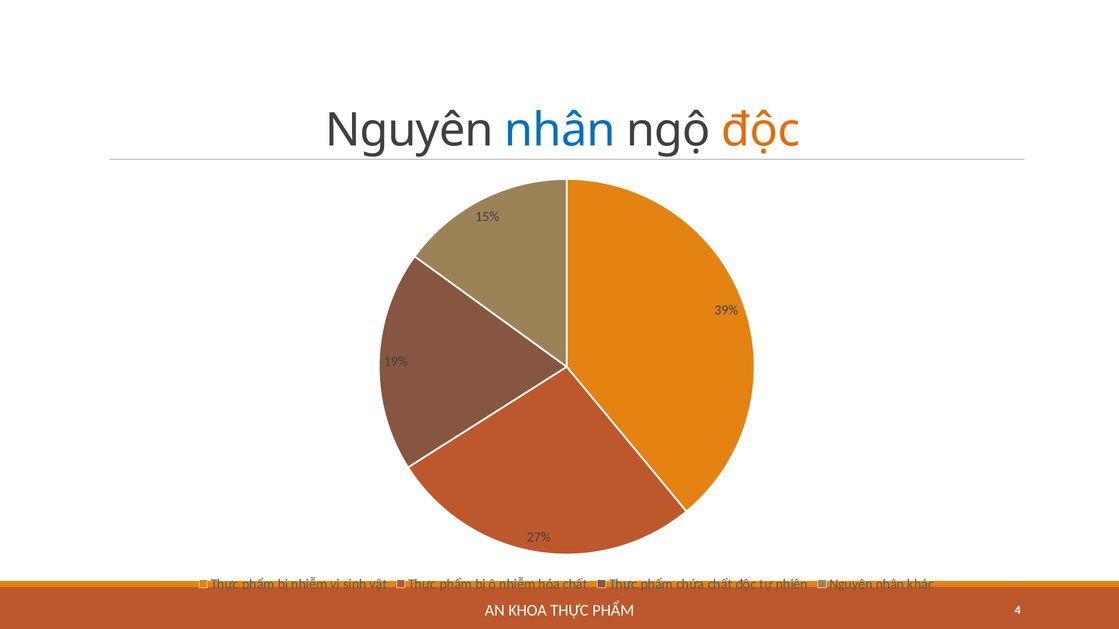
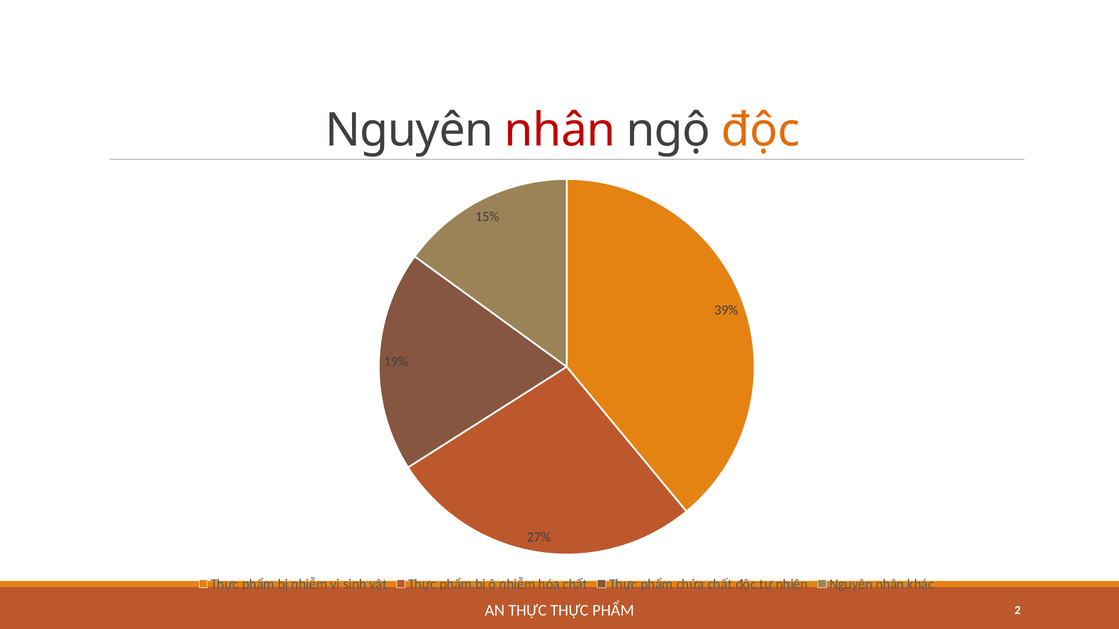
nhân at (560, 130) colour: blue -> red
AN KHOA: KHOA -> THỰC
4: 4 -> 2
